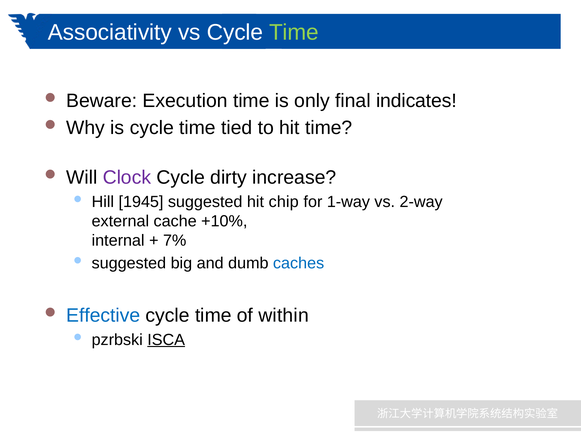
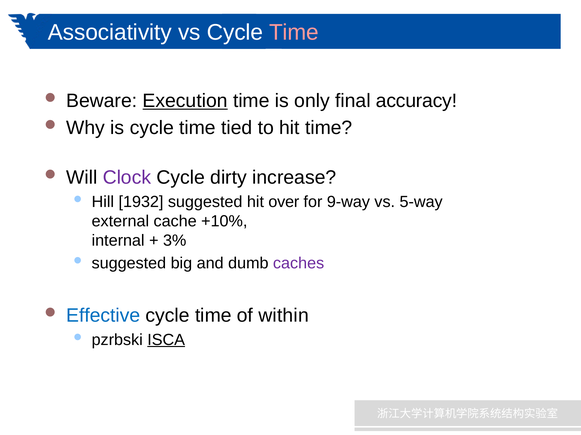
Time at (294, 32) colour: light green -> pink
Execution underline: none -> present
indicates: indicates -> accuracy
1945: 1945 -> 1932
chip: chip -> over
1-way: 1-way -> 9-way
2-way: 2-way -> 5-way
7%: 7% -> 3%
caches colour: blue -> purple
